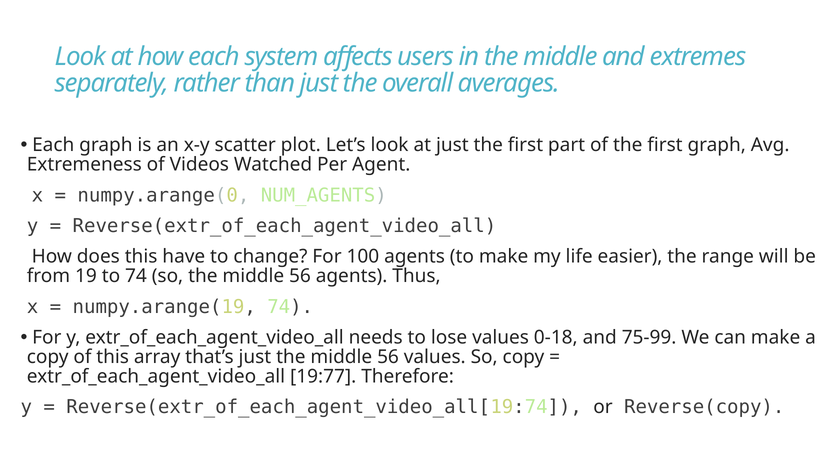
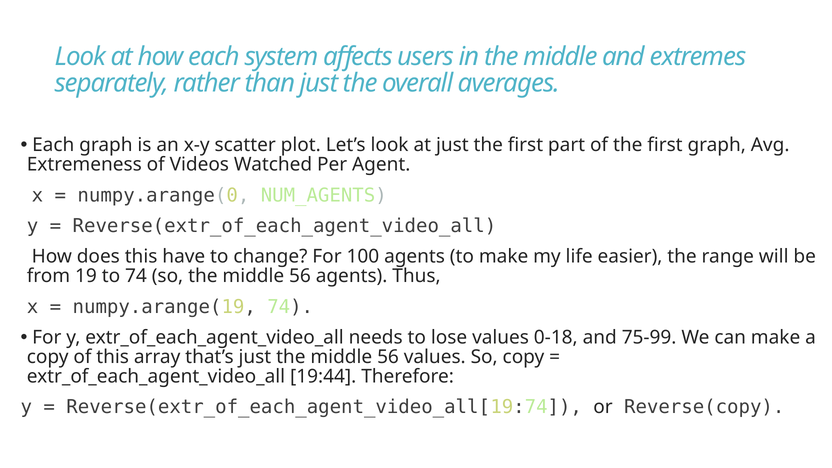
19:77: 19:77 -> 19:44
